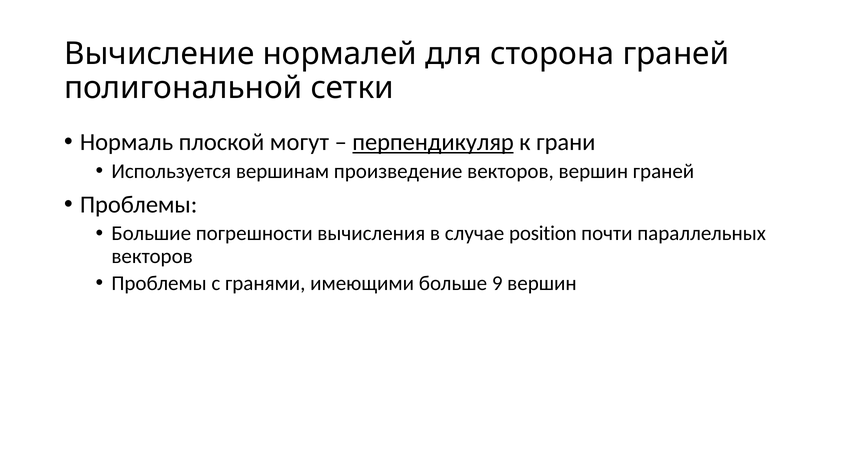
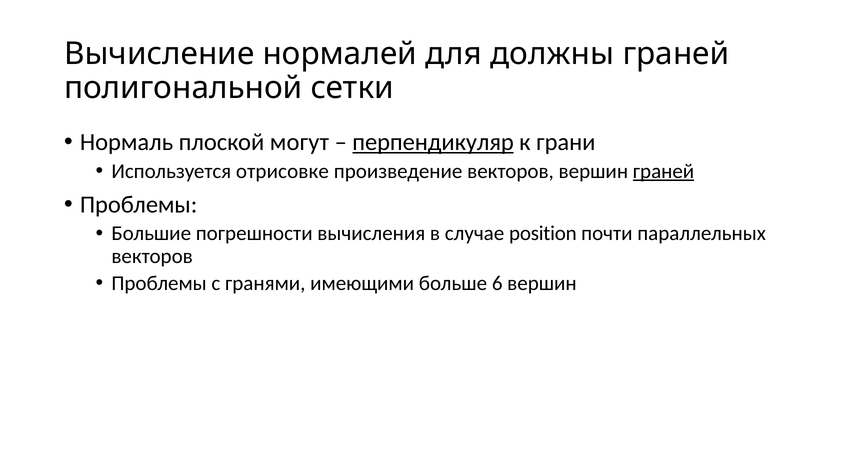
сторона: сторона -> должны
вершинам: вершинам -> отрисовке
граней at (664, 171) underline: none -> present
9: 9 -> 6
